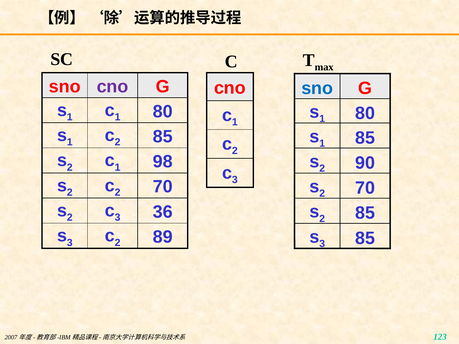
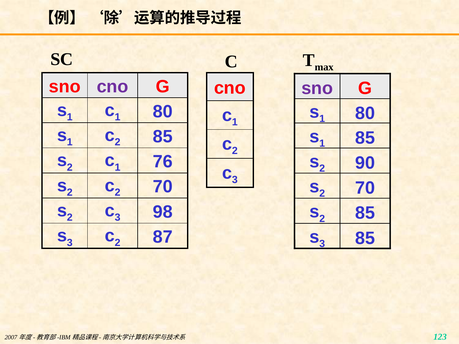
sno at (317, 88) colour: blue -> purple
98: 98 -> 76
36: 36 -> 98
89: 89 -> 87
